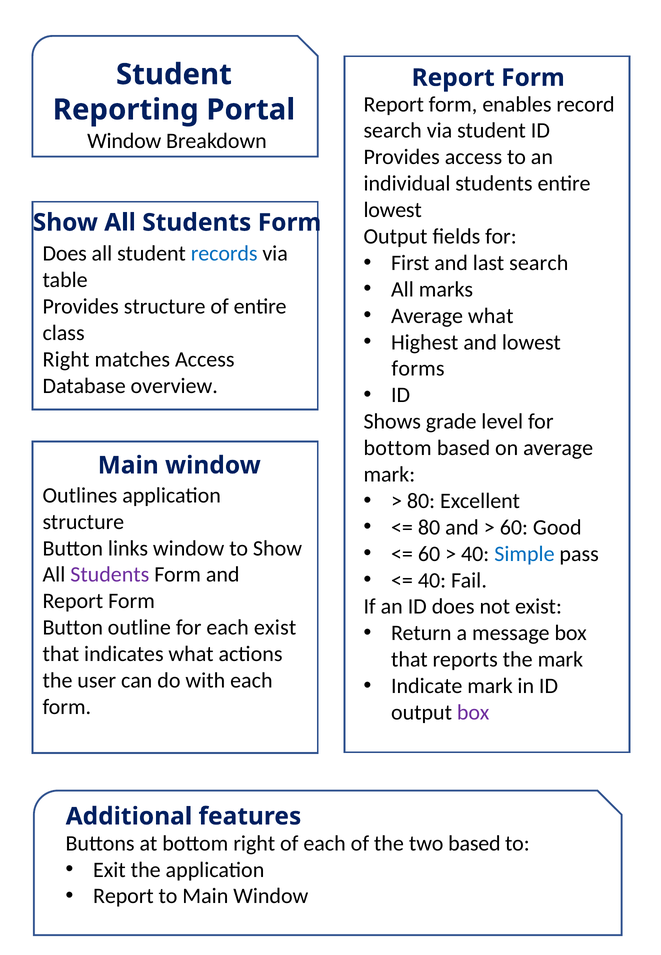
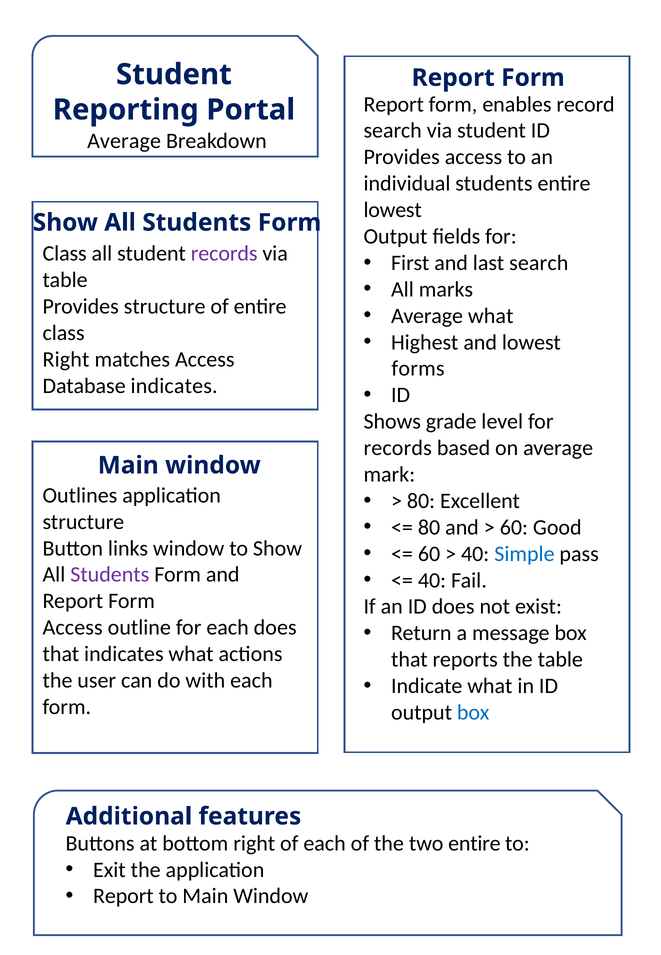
Window at (124, 141): Window -> Average
Does at (65, 254): Does -> Class
records at (224, 254) colour: blue -> purple
Database overview: overview -> indicates
bottom at (398, 448): bottom -> records
Button at (73, 627): Button -> Access
each exist: exist -> does
the mark: mark -> table
Indicate mark: mark -> what
box at (473, 712) colour: purple -> blue
two based: based -> entire
